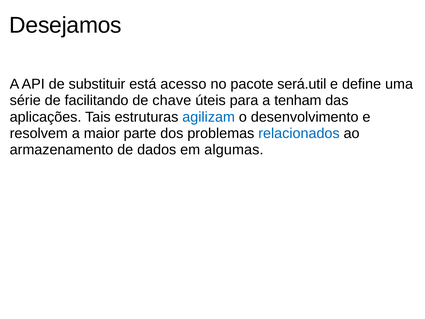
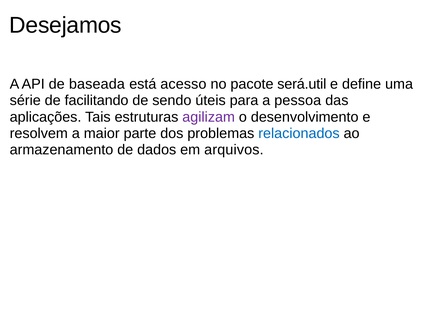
substituir: substituir -> baseada
chave: chave -> sendo
tenham: tenham -> pessoa
agilizam colour: blue -> purple
algumas: algumas -> arquivos
